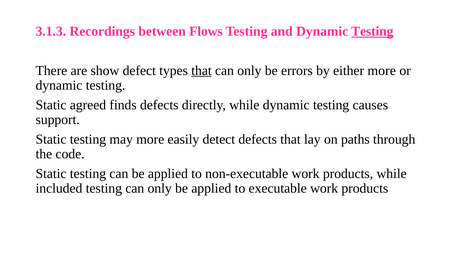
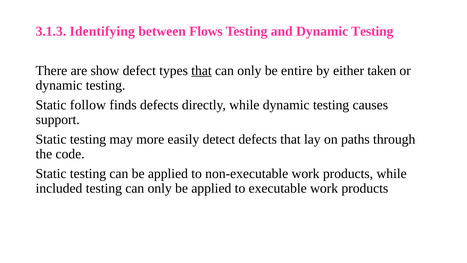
Recordings: Recordings -> Identifying
Testing at (372, 31) underline: present -> none
errors: errors -> entire
either more: more -> taken
agreed: agreed -> follow
